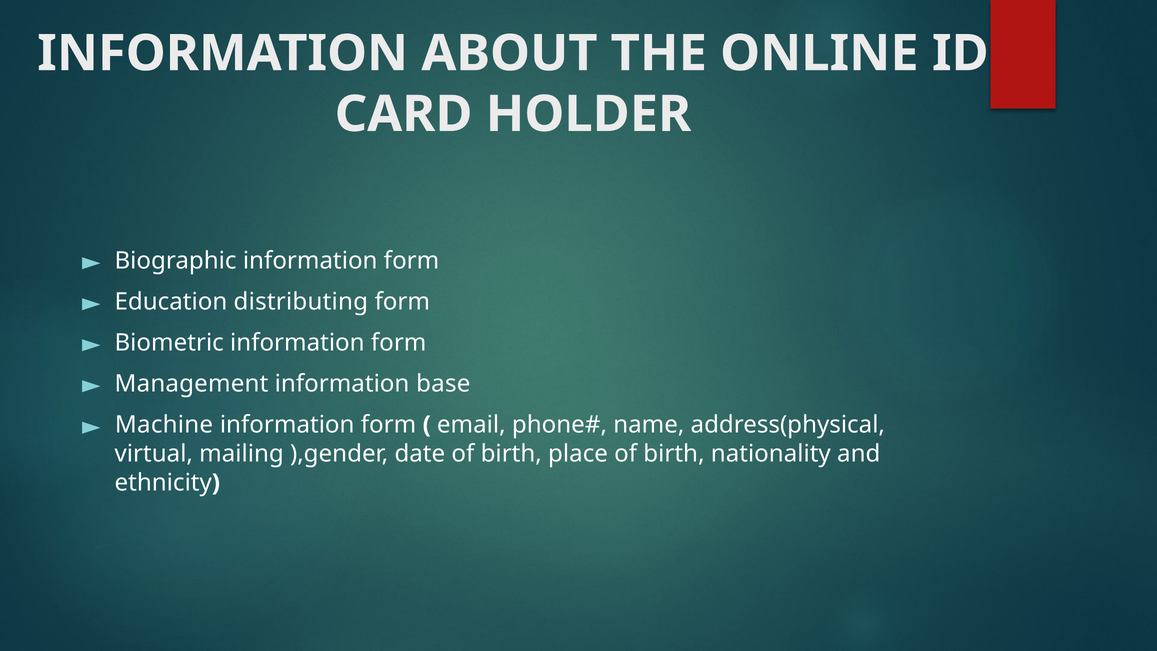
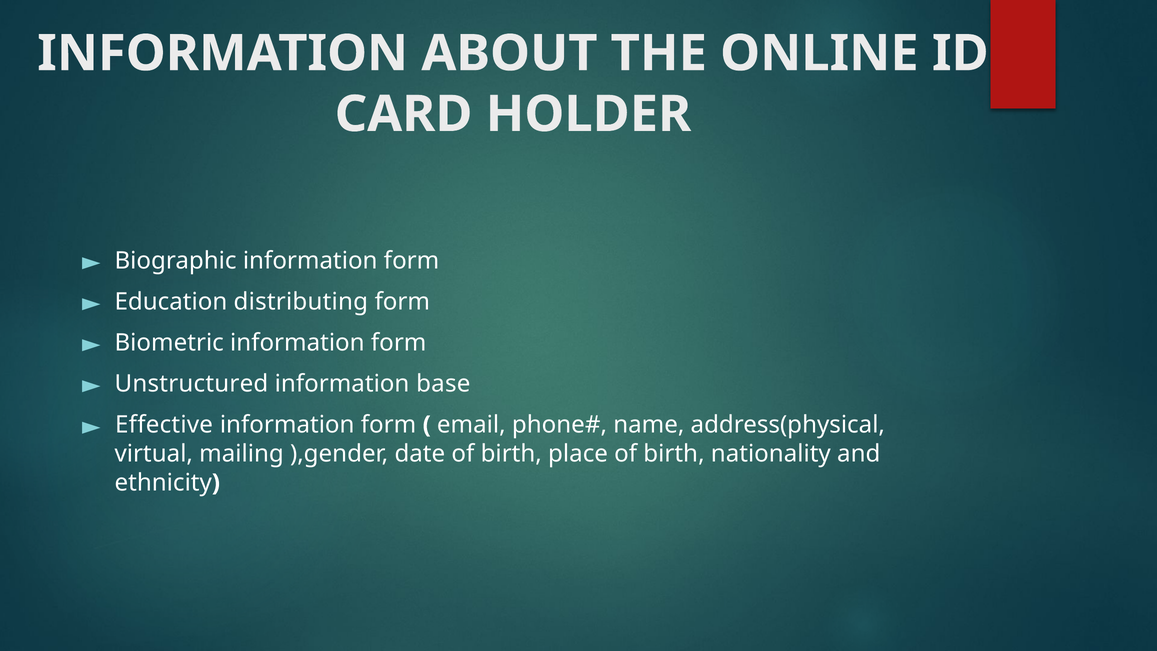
Management: Management -> Unstructured
Machine: Machine -> Effective
